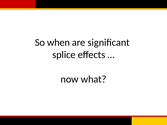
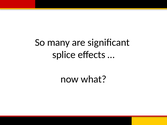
when: when -> many
